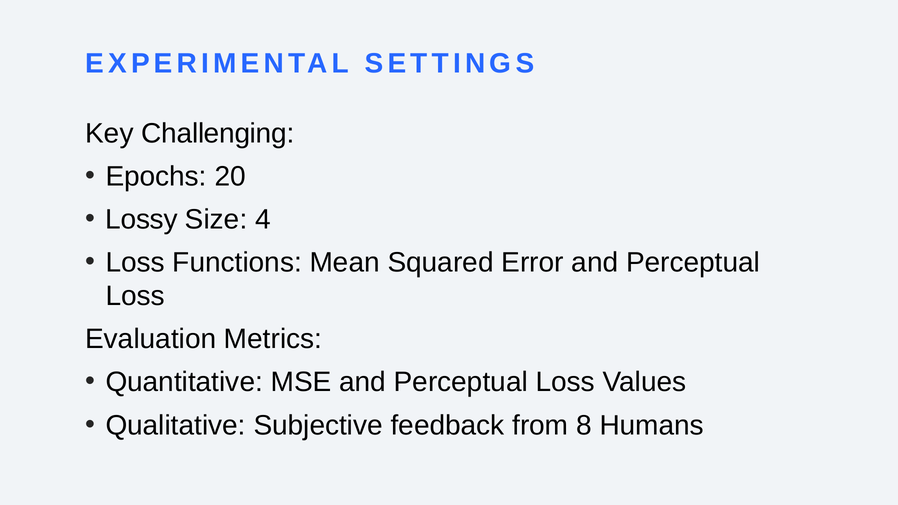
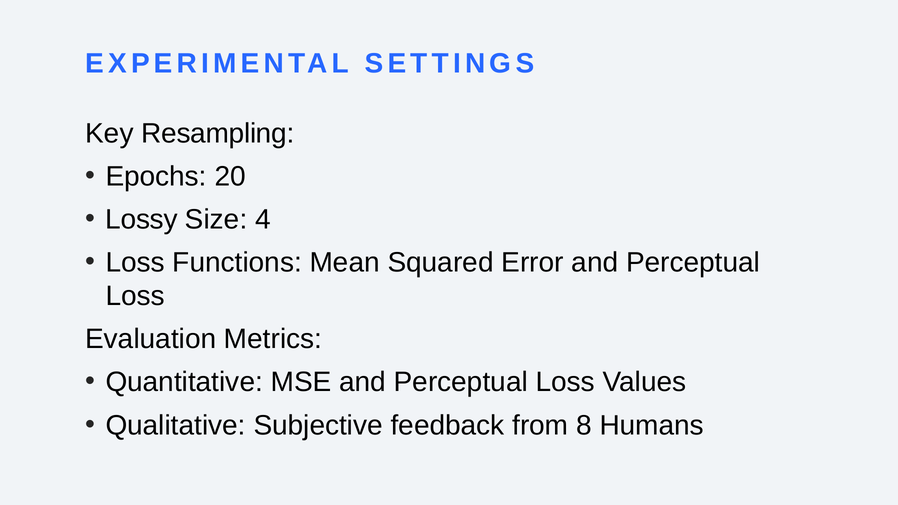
Challenging: Challenging -> Resampling
